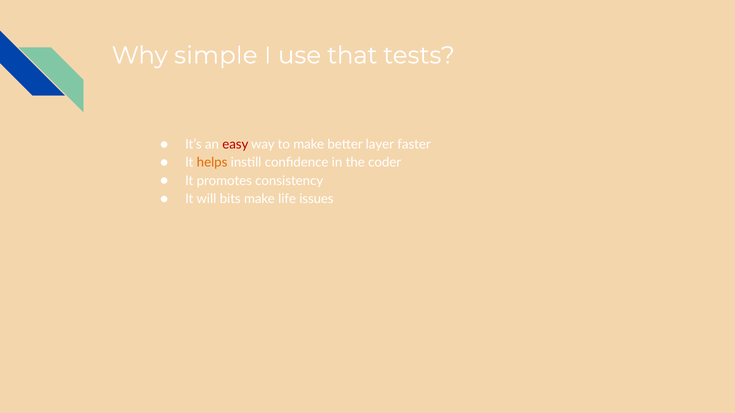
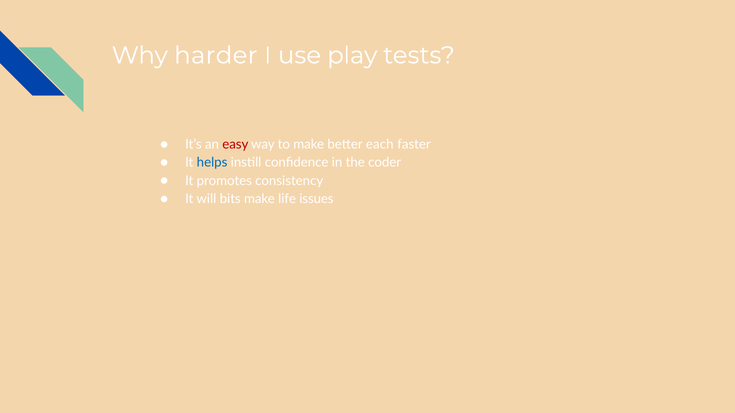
simple: simple -> harder
that: that -> play
layer: layer -> each
helps colour: orange -> blue
